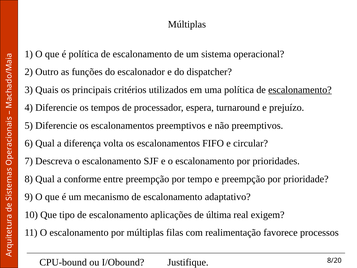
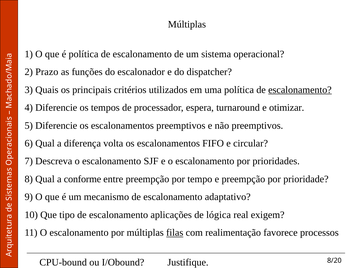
Outro: Outro -> Prazo
prejuízo: prejuízo -> otimizar
última: última -> lógica
filas underline: none -> present
